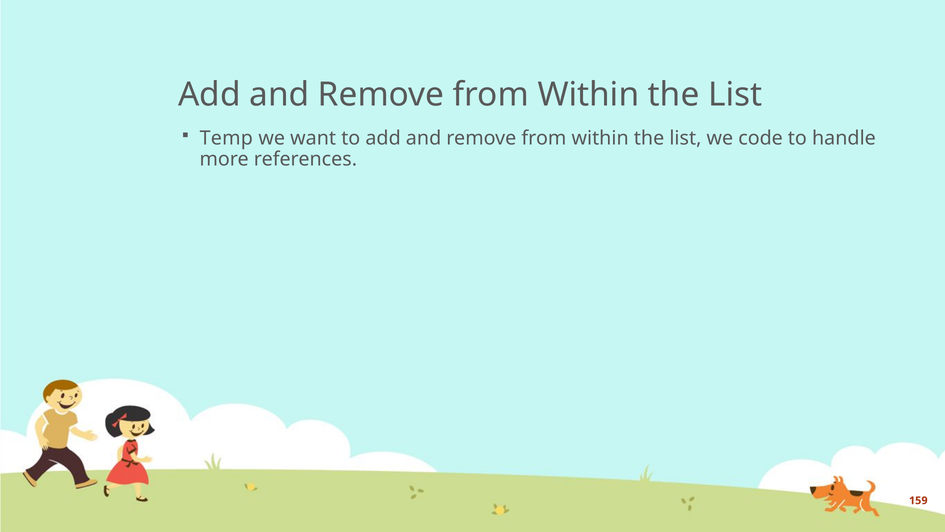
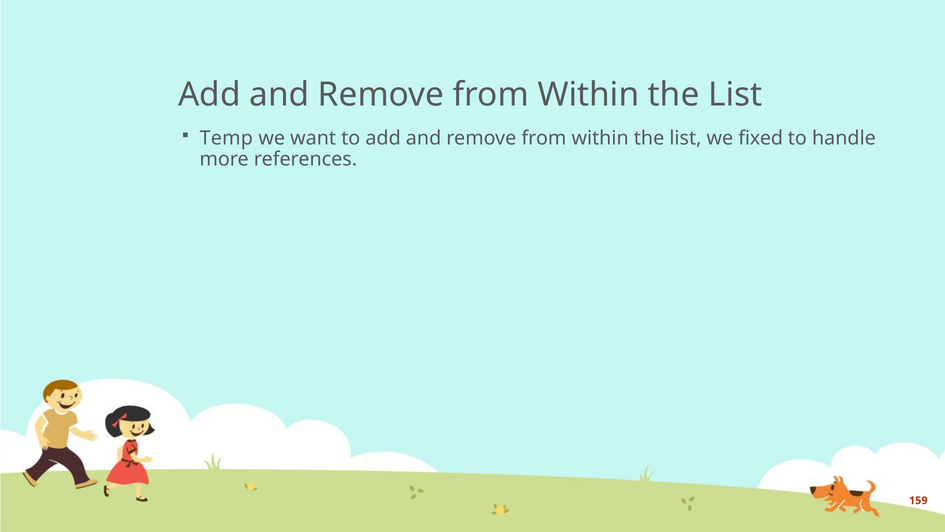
code: code -> fixed
